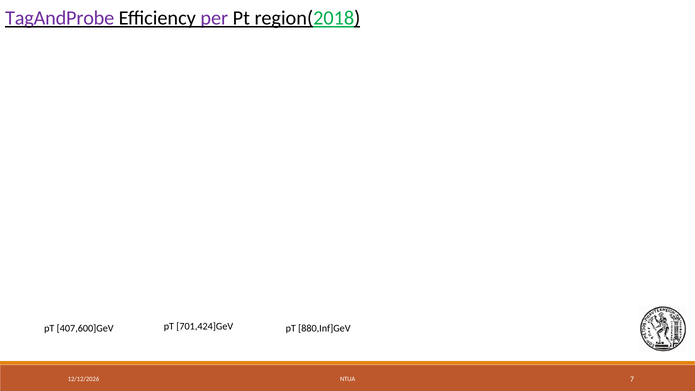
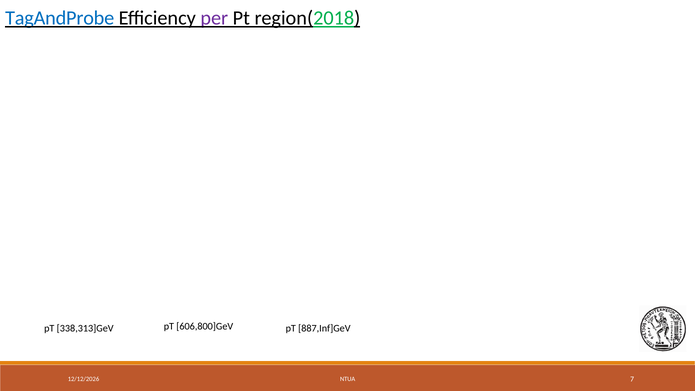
TagAndProbe colour: purple -> blue
407,600]GeV: 407,600]GeV -> 338,313]GeV
701,424]GeV: 701,424]GeV -> 606,800]GeV
880,Inf]GeV: 880,Inf]GeV -> 887,Inf]GeV
